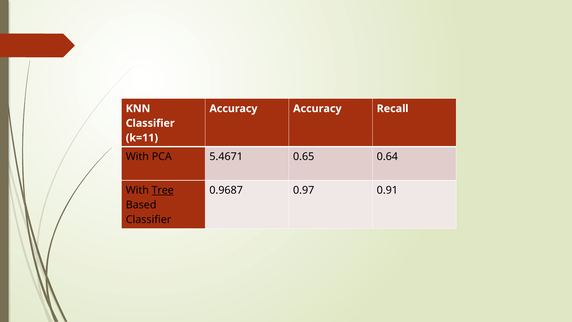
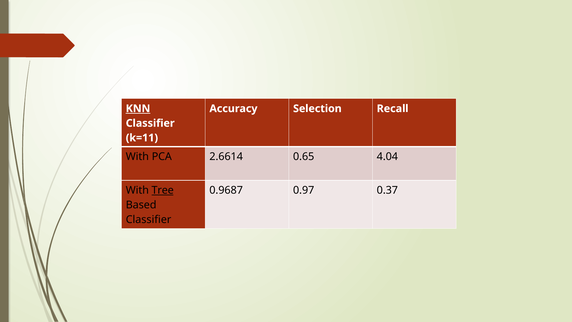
KNN underline: none -> present
Accuracy Accuracy: Accuracy -> Selection
5.4671: 5.4671 -> 2.6614
0.64: 0.64 -> 4.04
0.91: 0.91 -> 0.37
